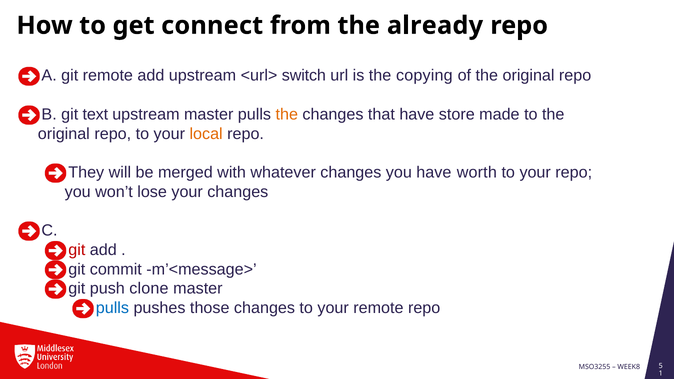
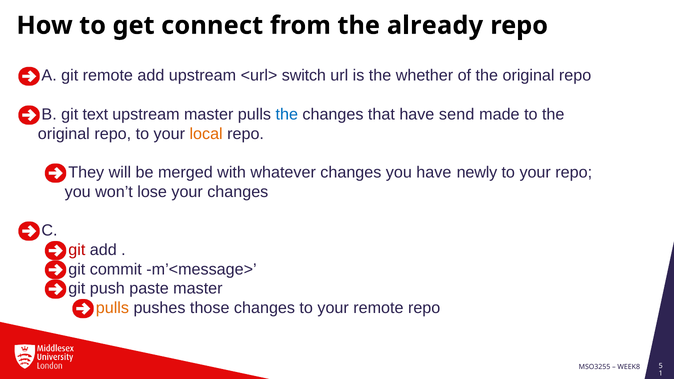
copying: copying -> whether
the at (287, 114) colour: orange -> blue
store: store -> send
worth: worth -> newly
clone: clone -> paste
pulls at (112, 308) colour: blue -> orange
